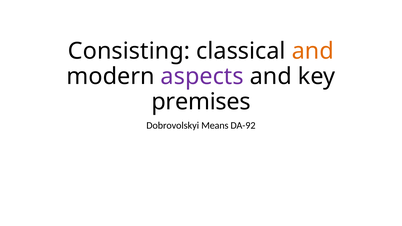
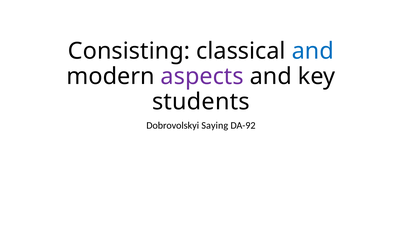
and at (313, 51) colour: orange -> blue
premises: premises -> students
Means: Means -> Saying
